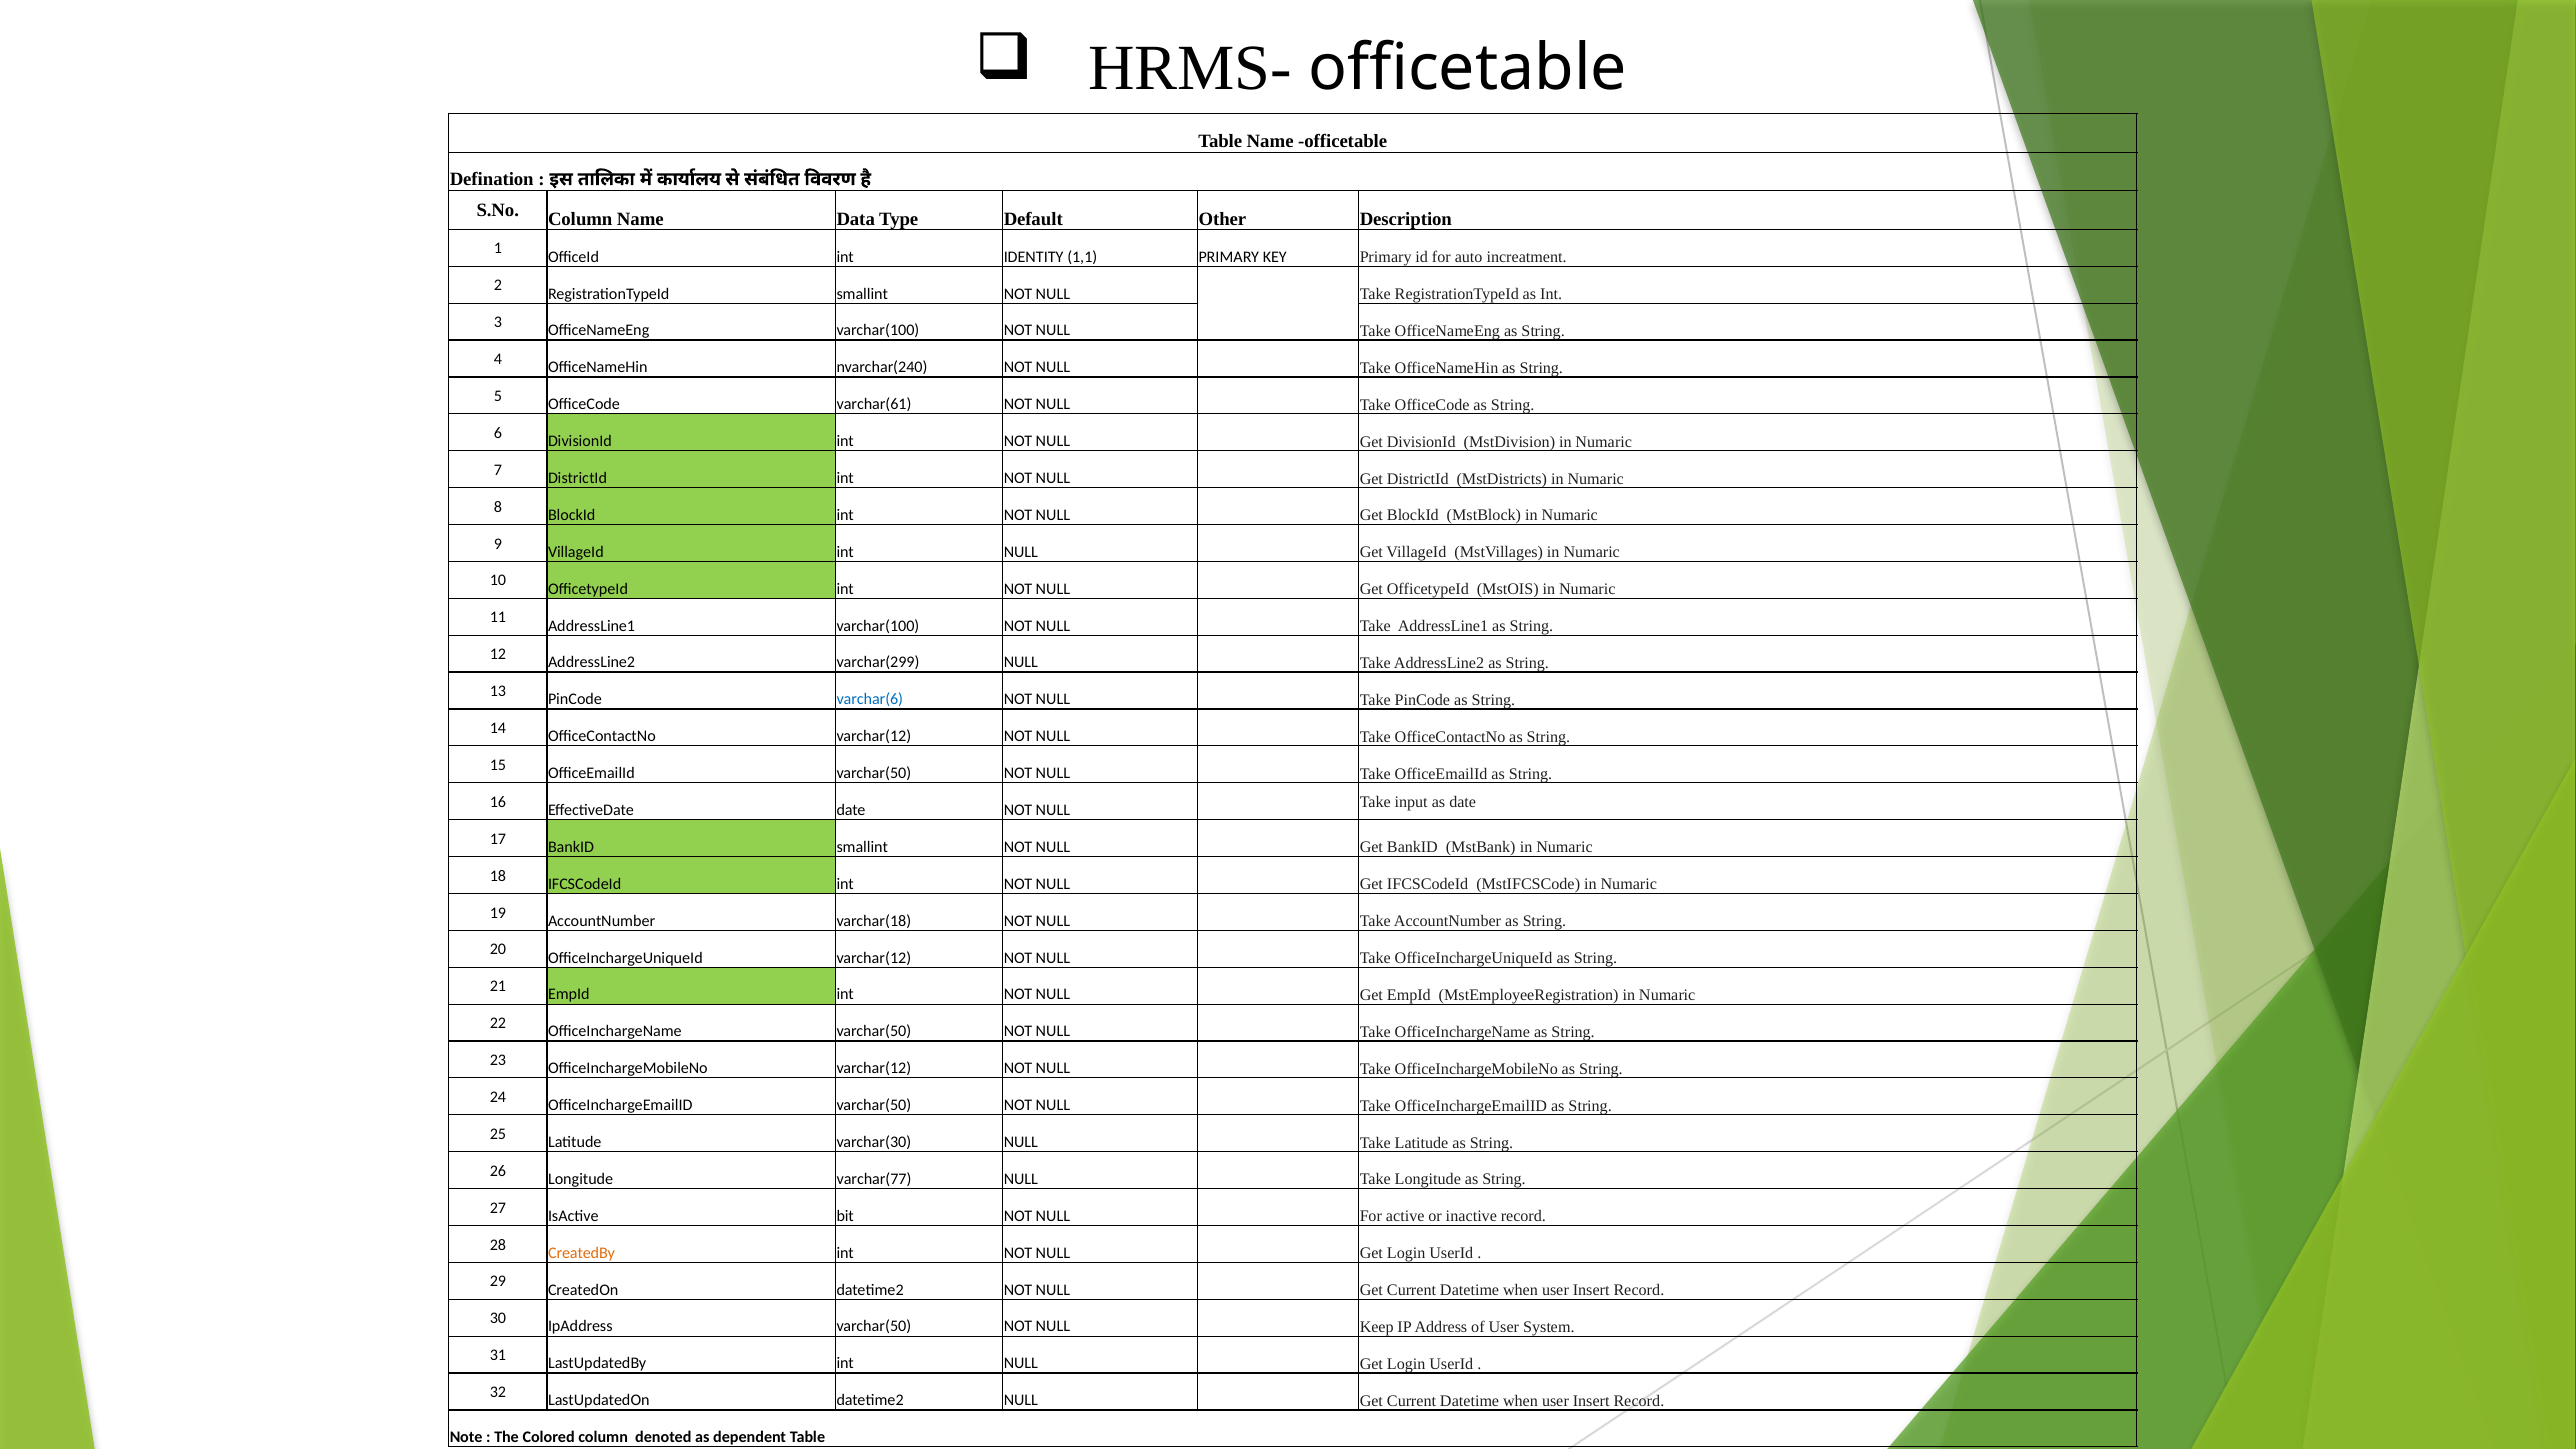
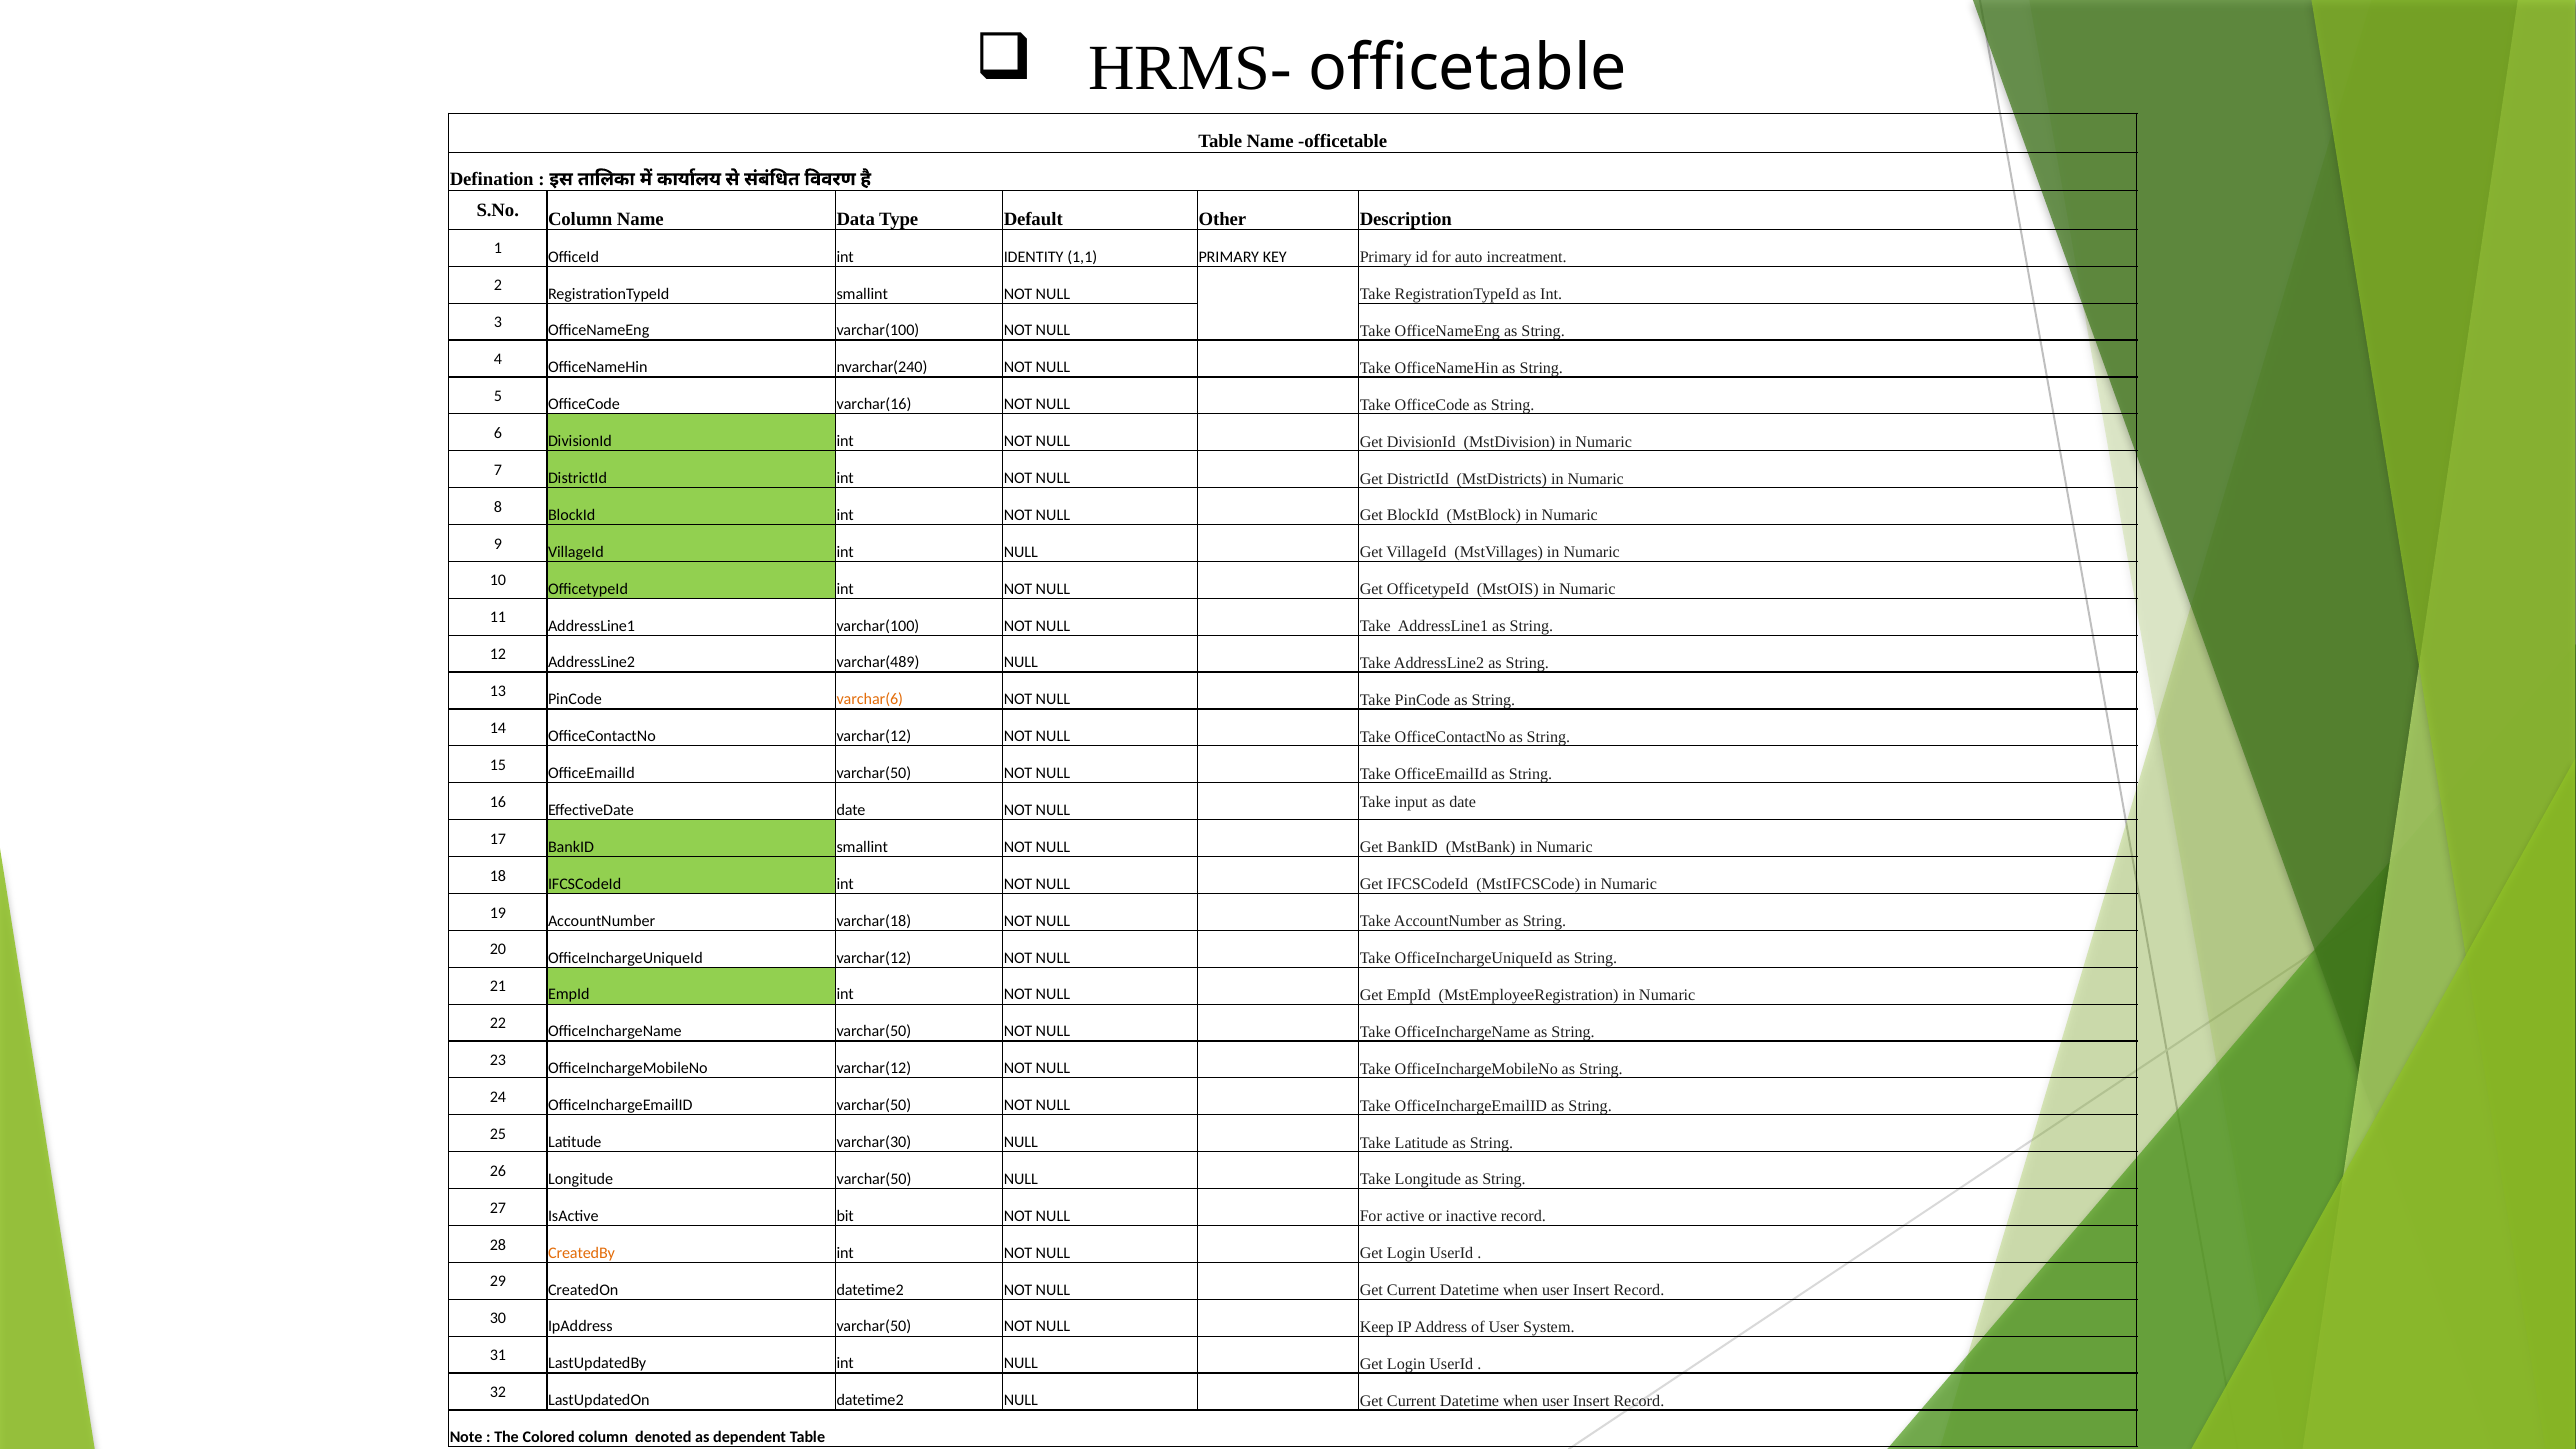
varchar(61: varchar(61 -> varchar(16
varchar(299: varchar(299 -> varchar(489
varchar(6 colour: blue -> orange
Longitude varchar(77: varchar(77 -> varchar(50
